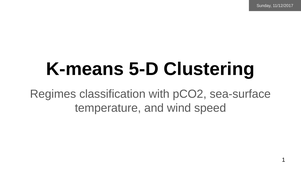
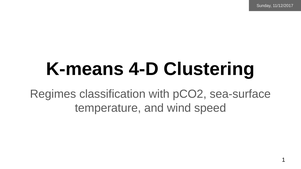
5-D: 5-D -> 4-D
